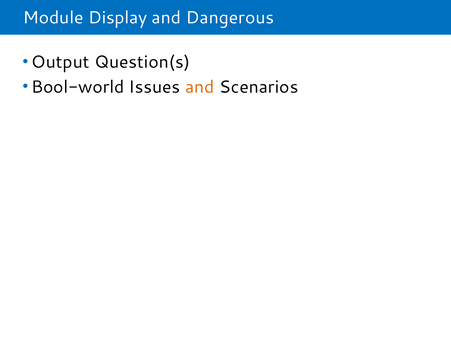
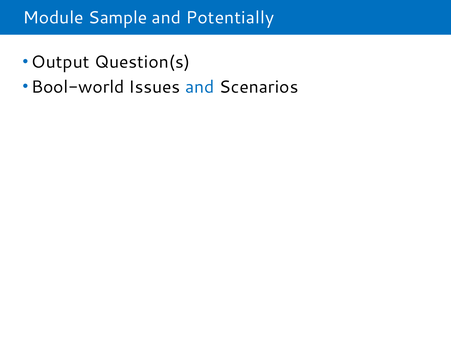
Display: Display -> Sample
Dangerous: Dangerous -> Potentially
and at (200, 87) colour: orange -> blue
